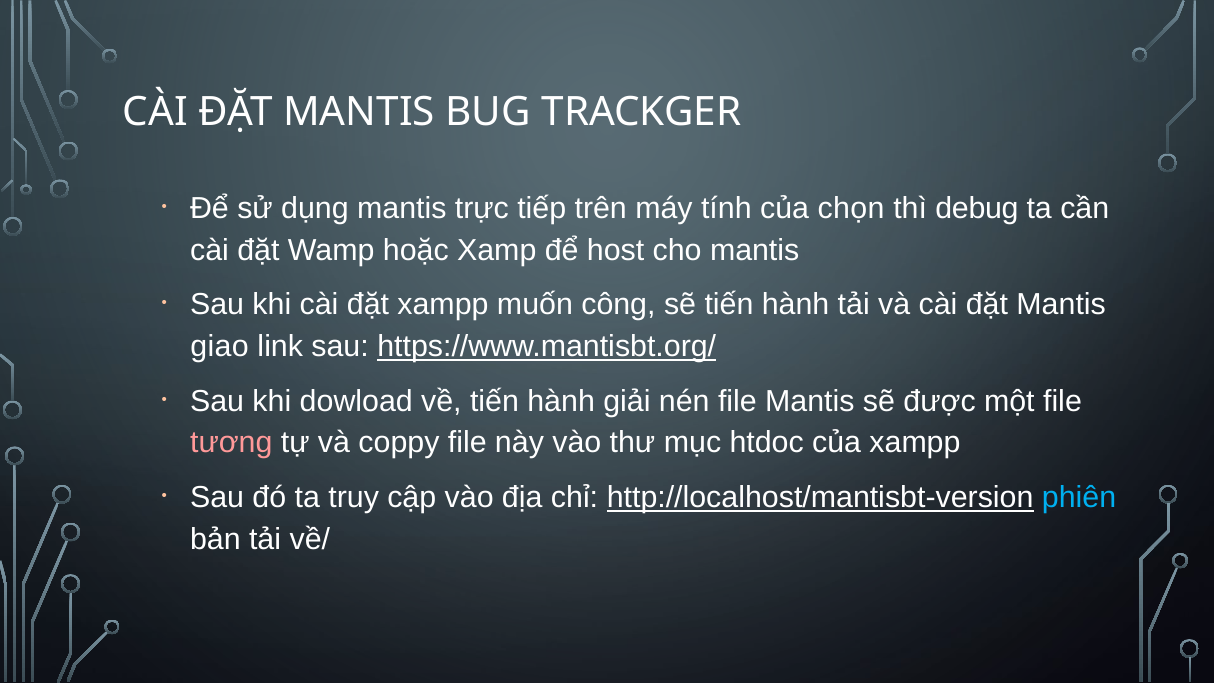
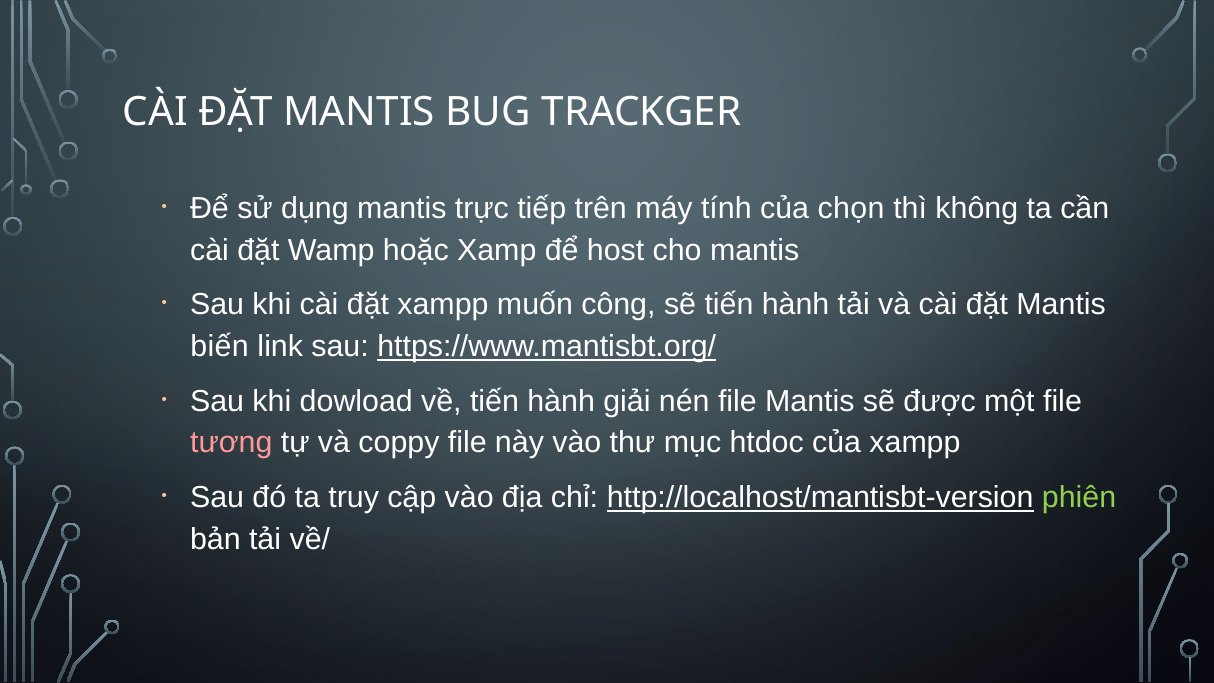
debug: debug -> không
giao: giao -> biến
phiên colour: light blue -> light green
